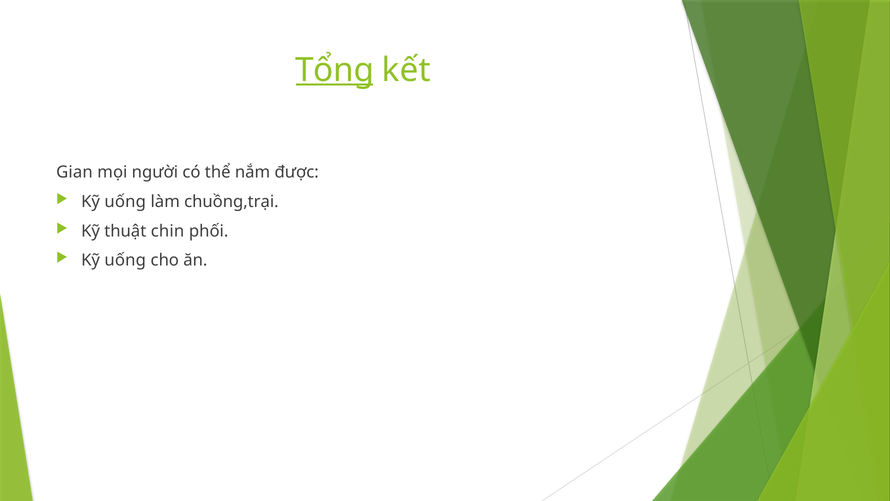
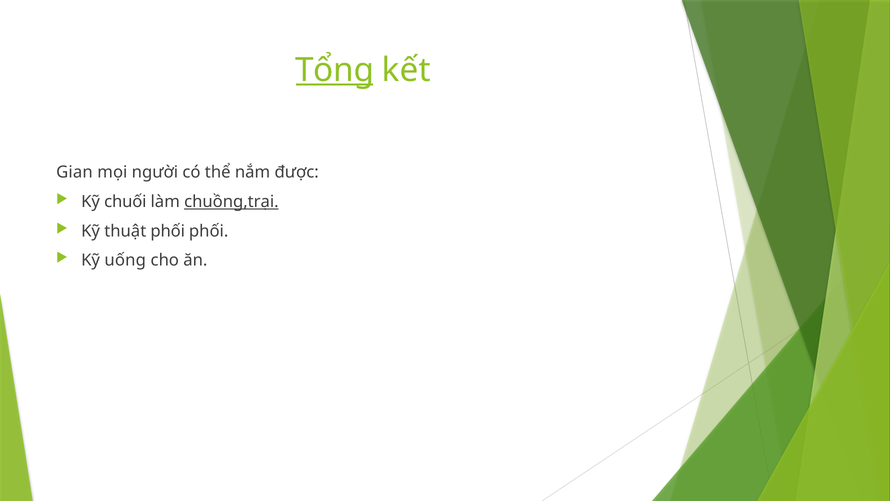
uống at (125, 202): uống -> chuối
chuồng,trại underline: none -> present
thuật chin: chin -> phối
